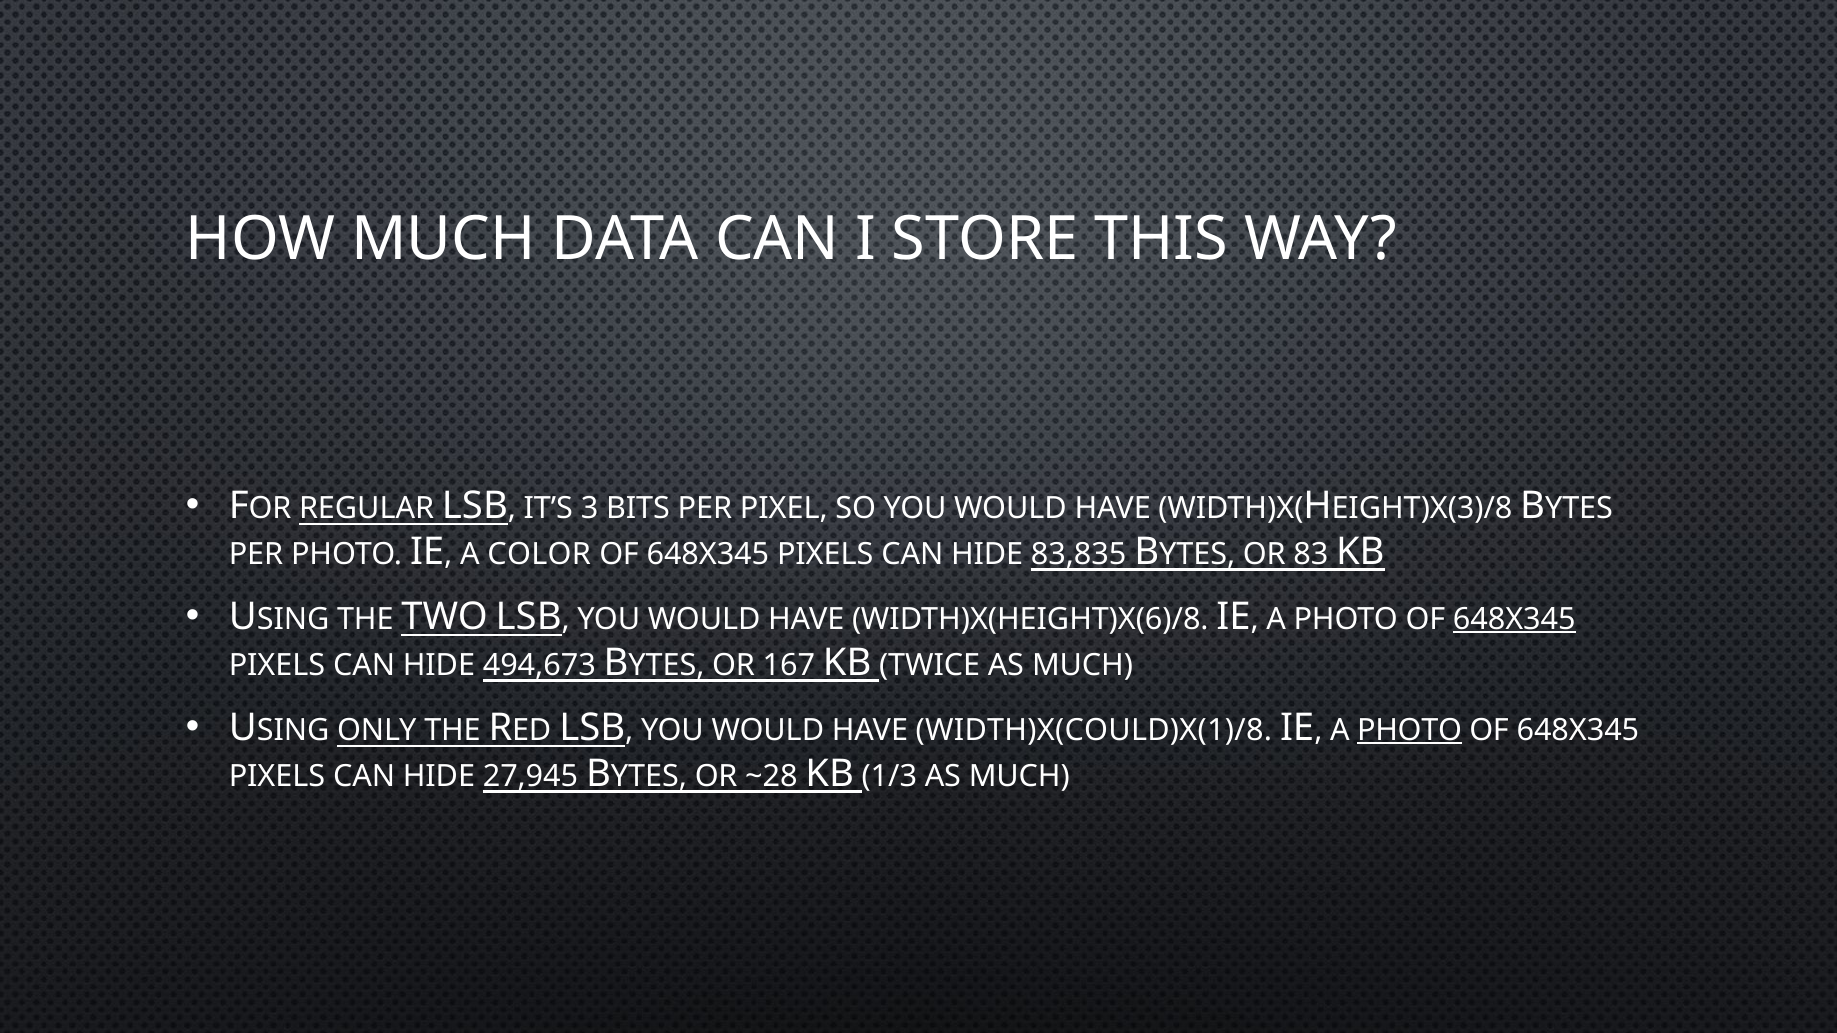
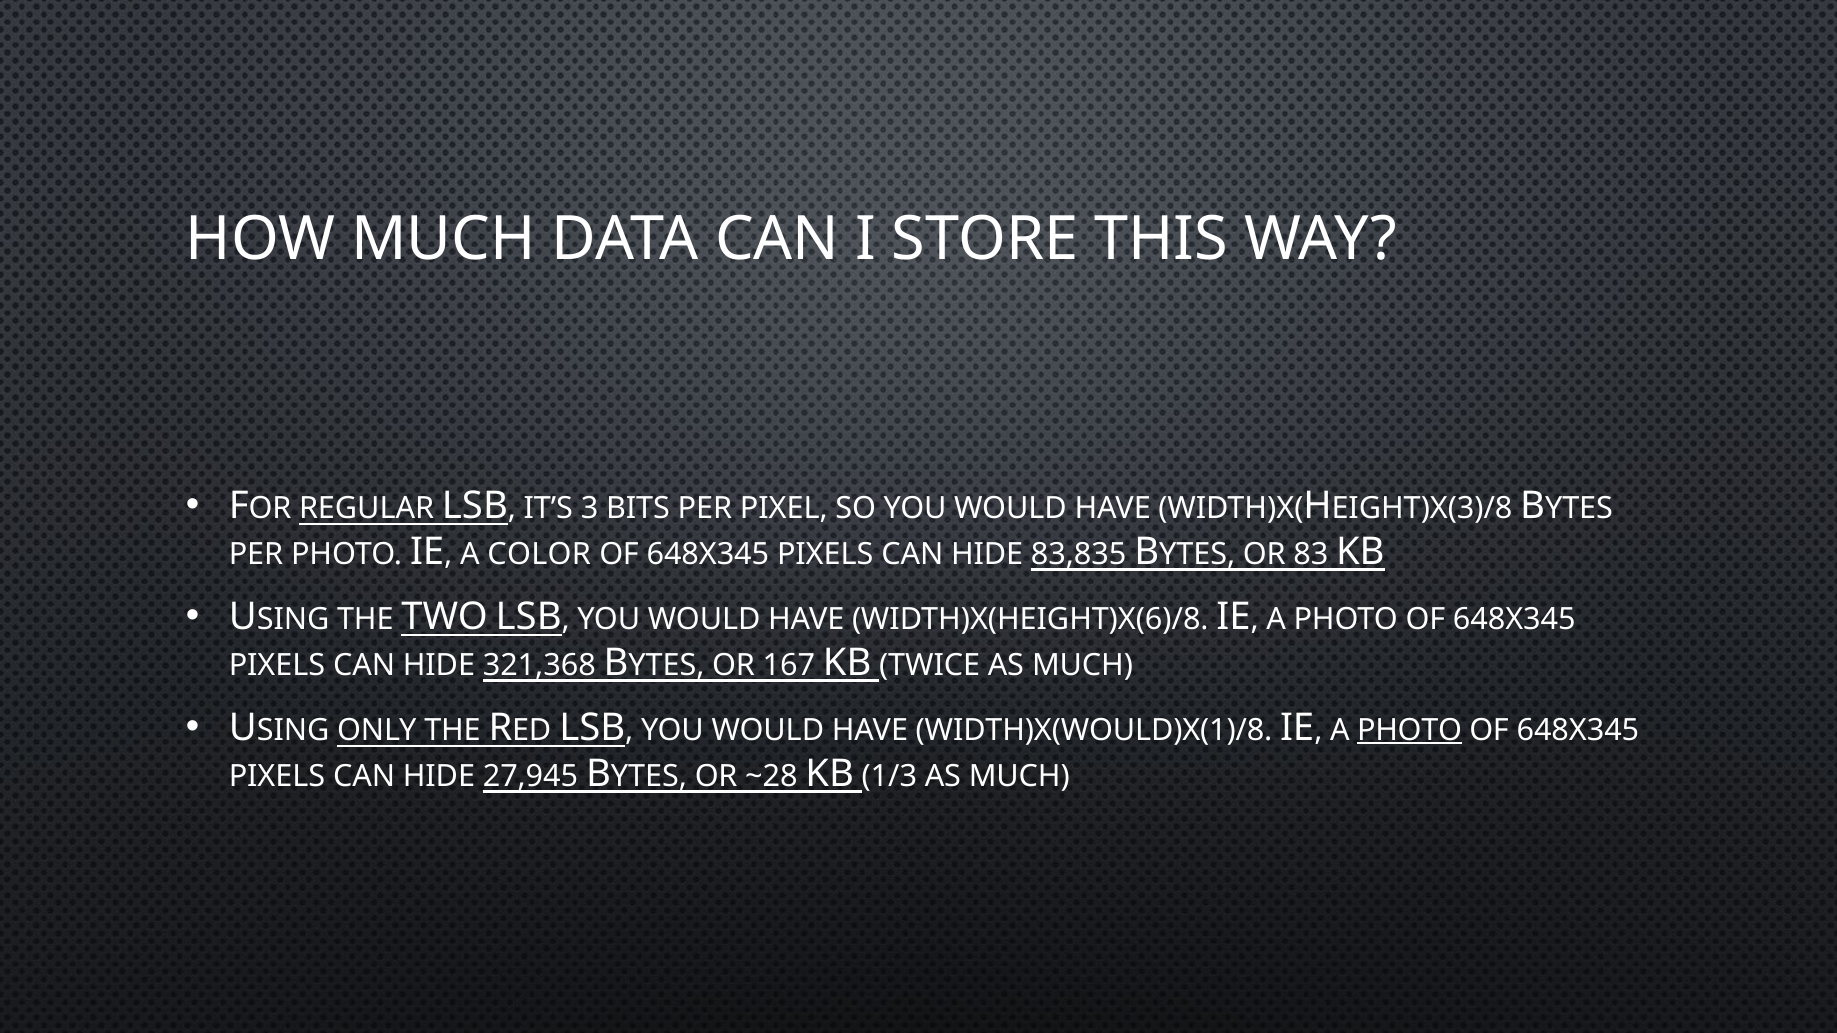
648X345 at (1514, 619) underline: present -> none
494,673: 494,673 -> 321,368
WIDTH)X(COULD)X(1)/8: WIDTH)X(COULD)X(1)/8 -> WIDTH)X(WOULD)X(1)/8
